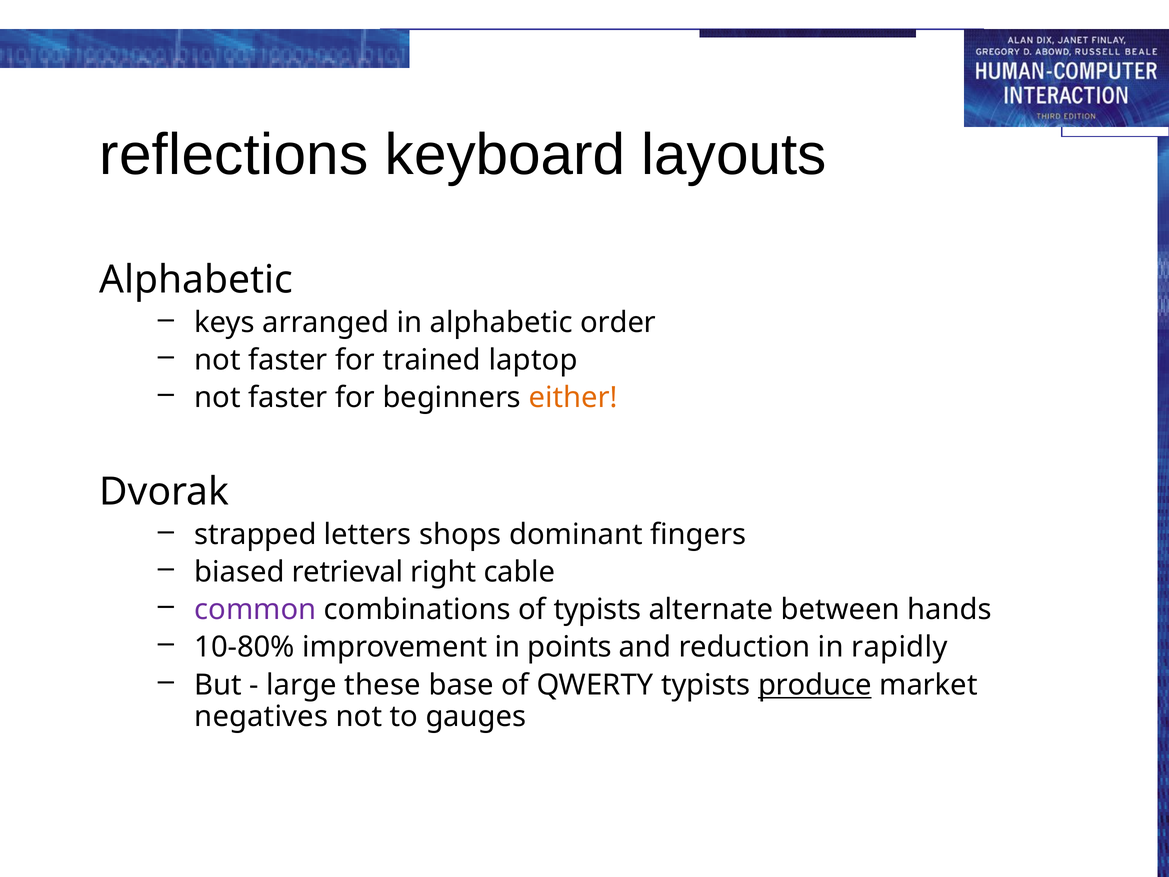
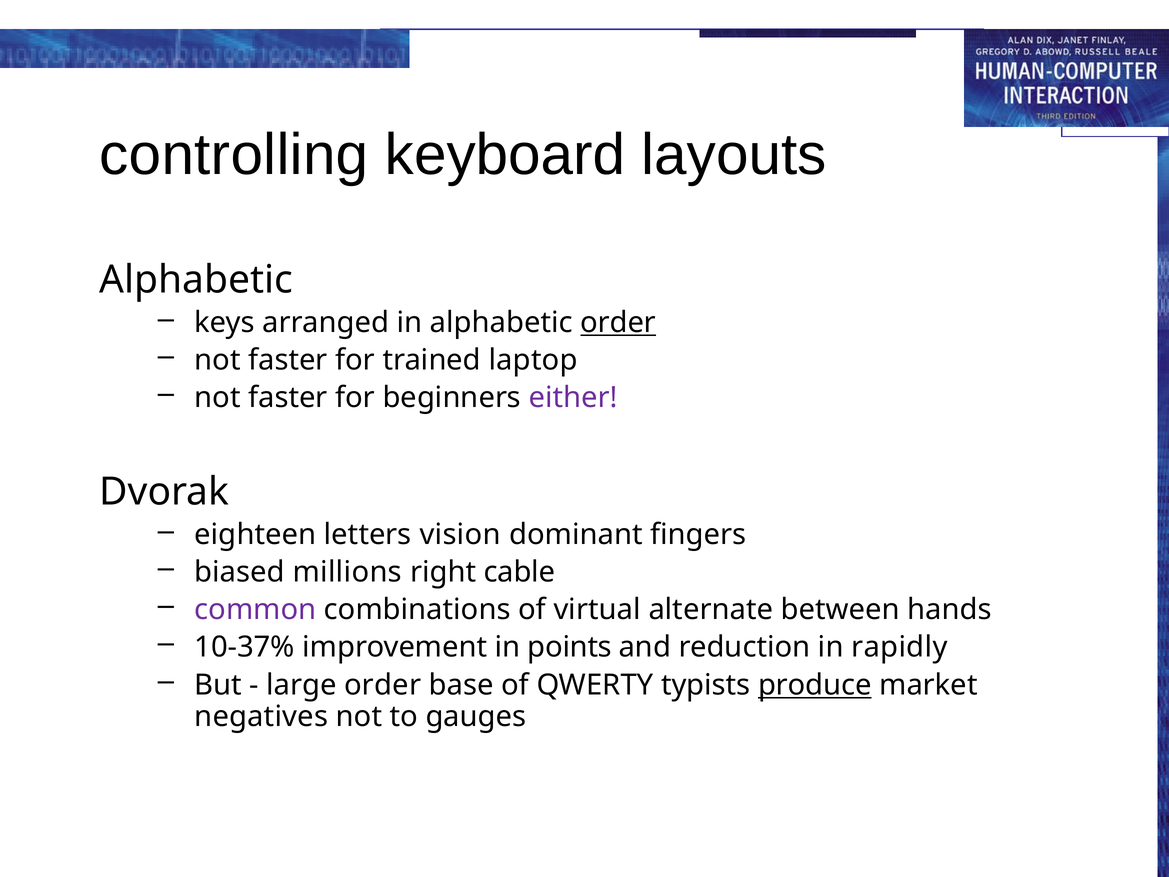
reflections: reflections -> controlling
order at (618, 323) underline: none -> present
either colour: orange -> purple
strapped: strapped -> eighteen
shops: shops -> vision
retrieval: retrieval -> millions
of typists: typists -> virtual
10-80%: 10-80% -> 10-37%
large these: these -> order
